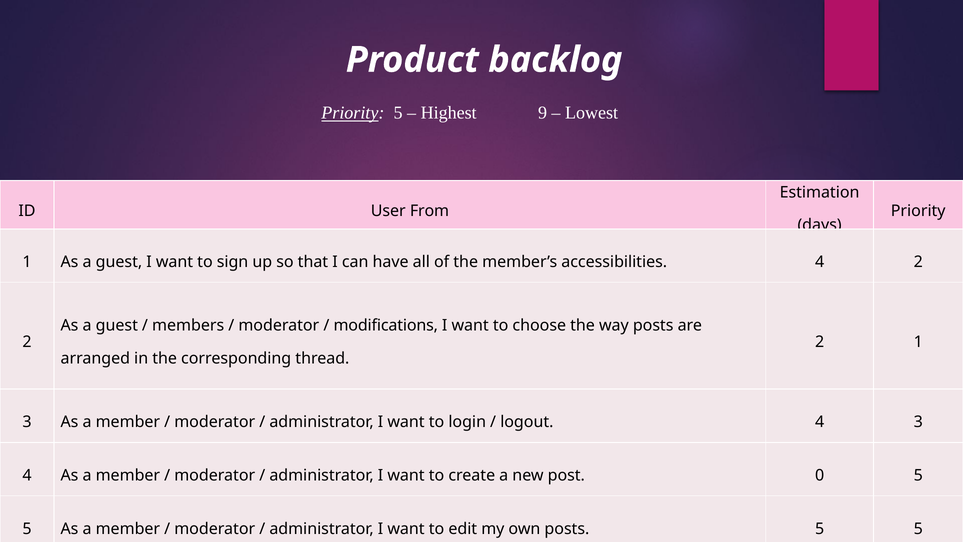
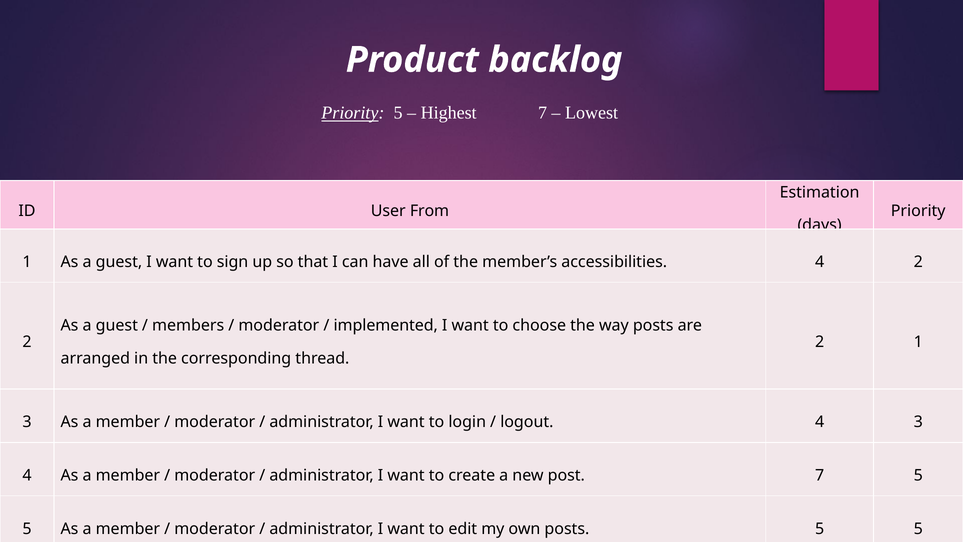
Highest 9: 9 -> 7
modifications: modifications -> implemented
post 0: 0 -> 7
